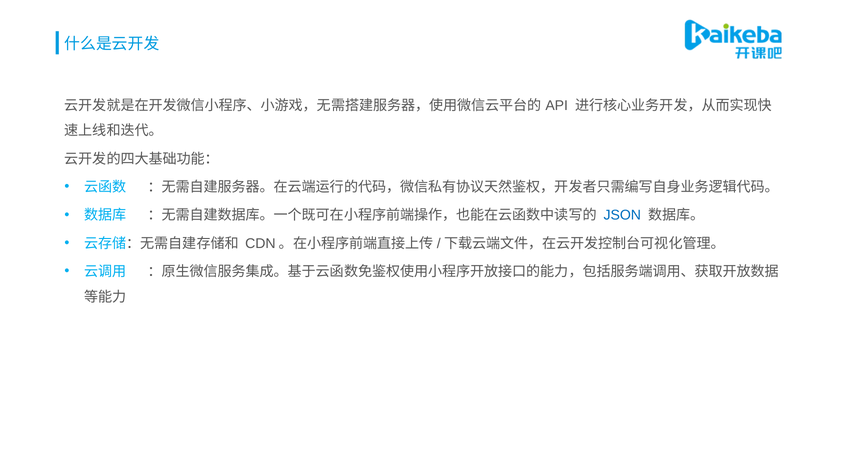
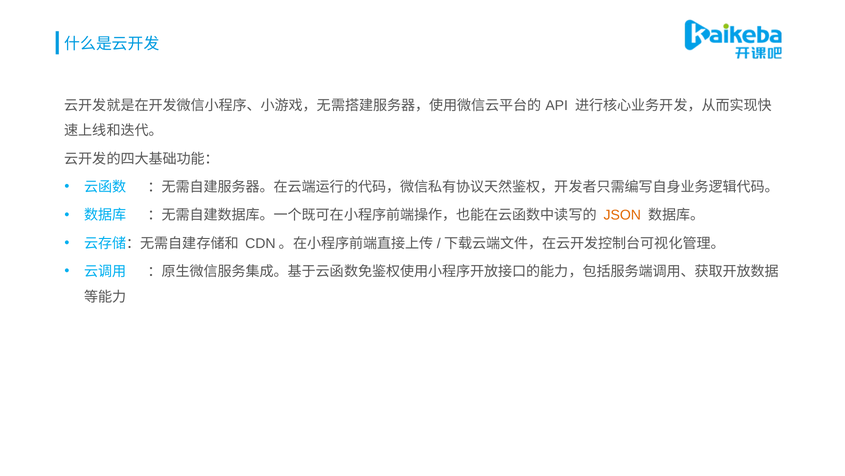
JSON colour: blue -> orange
